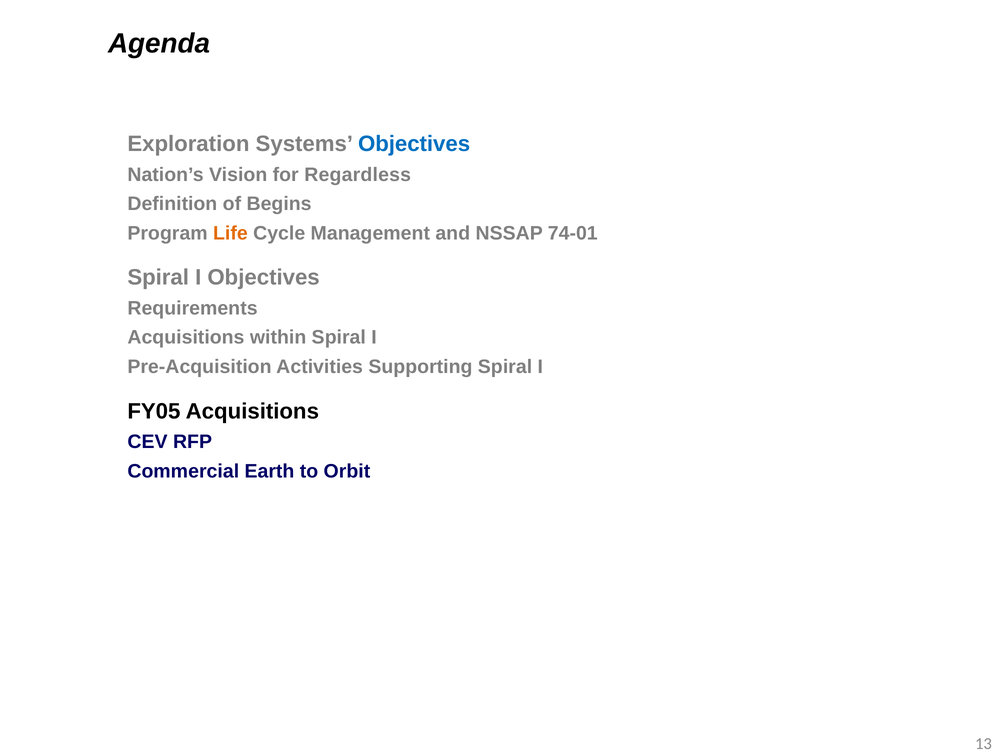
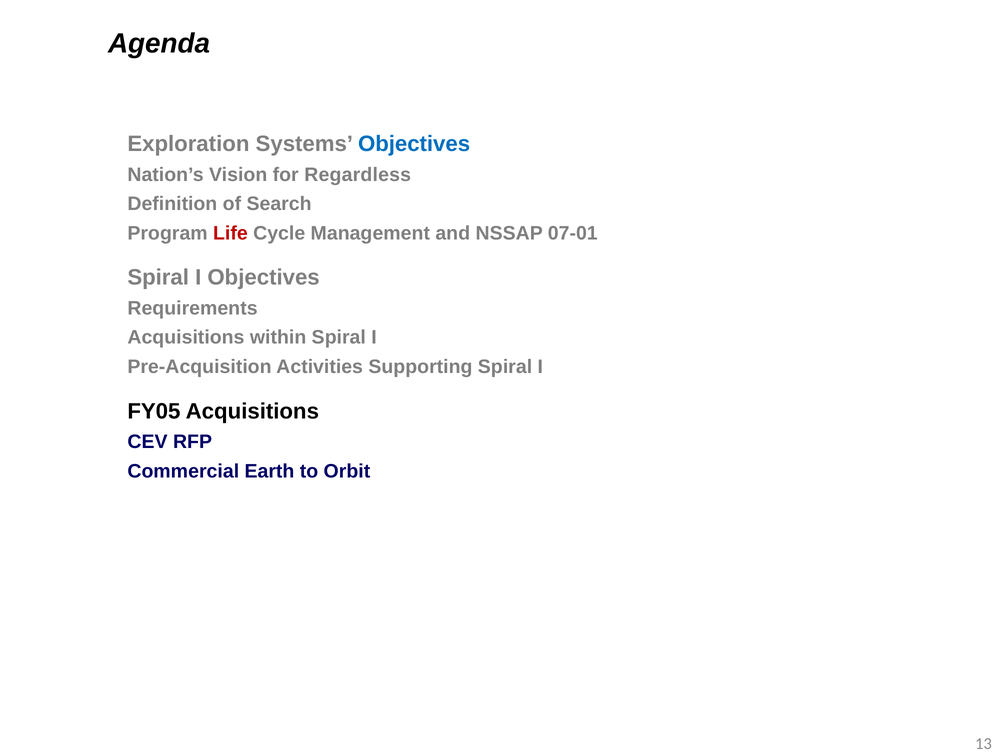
Begins: Begins -> Search
Life colour: orange -> red
74-01: 74-01 -> 07-01
